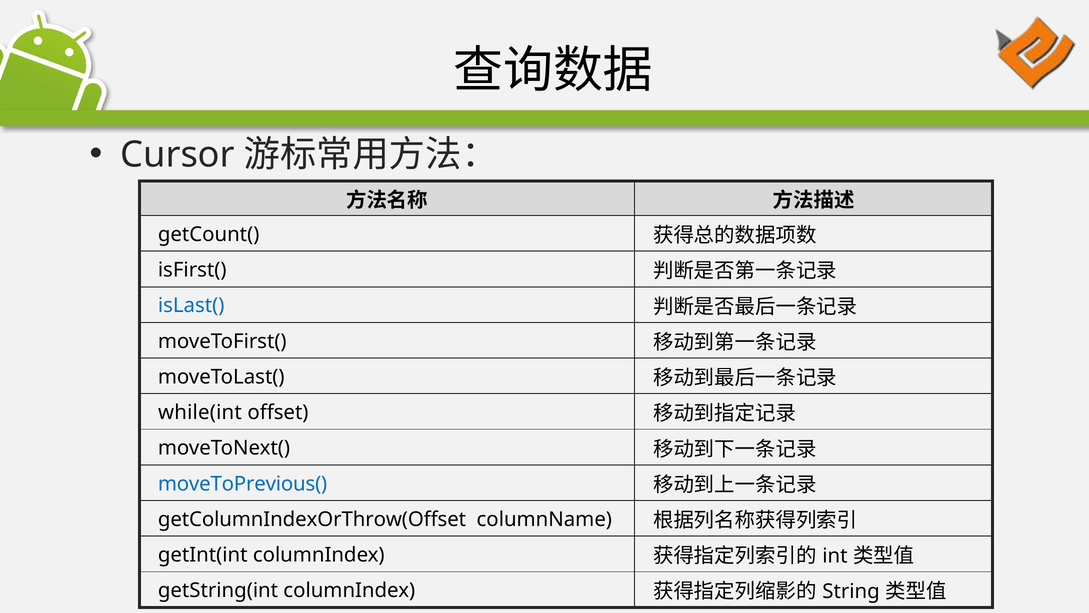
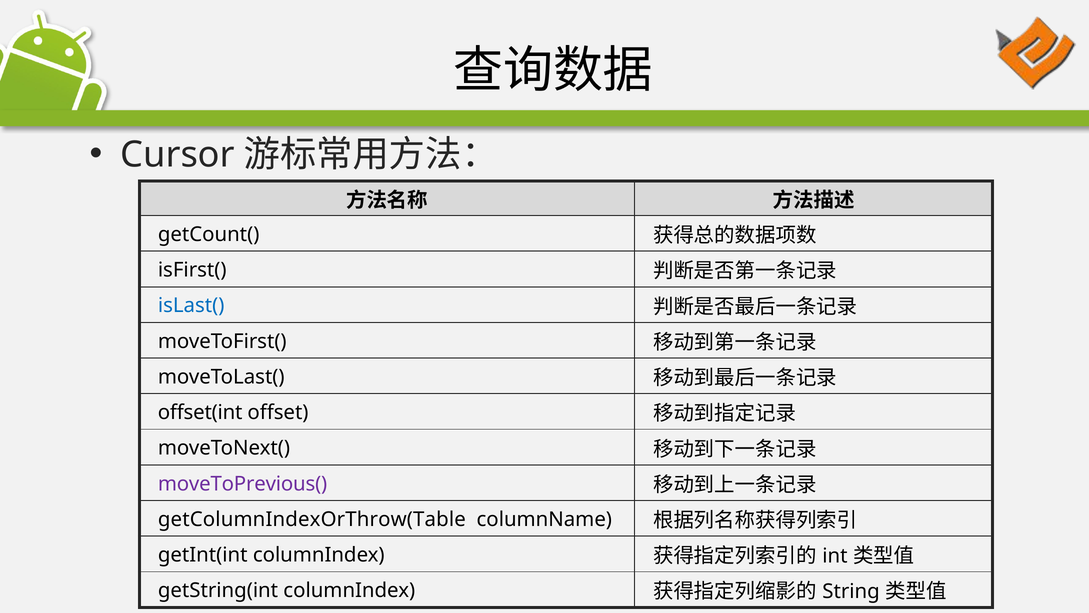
while(int: while(int -> offset(int
moveToPrevious( colour: blue -> purple
getColumnIndexOrThrow(Offset: getColumnIndexOrThrow(Offset -> getColumnIndexOrThrow(Table
